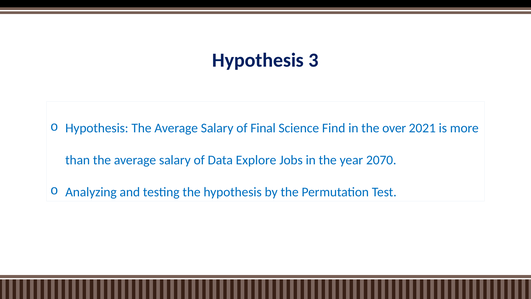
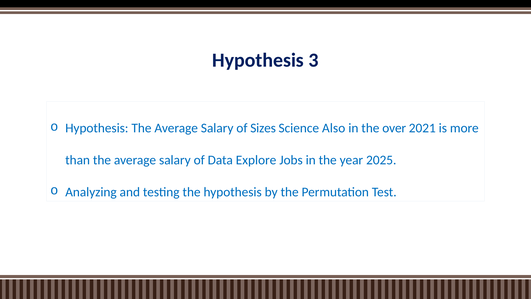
Final: Final -> Sizes
Find: Find -> Also
2070: 2070 -> 2025
